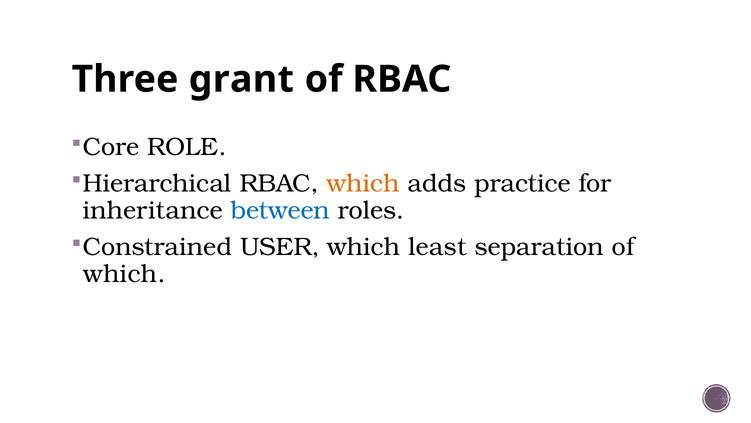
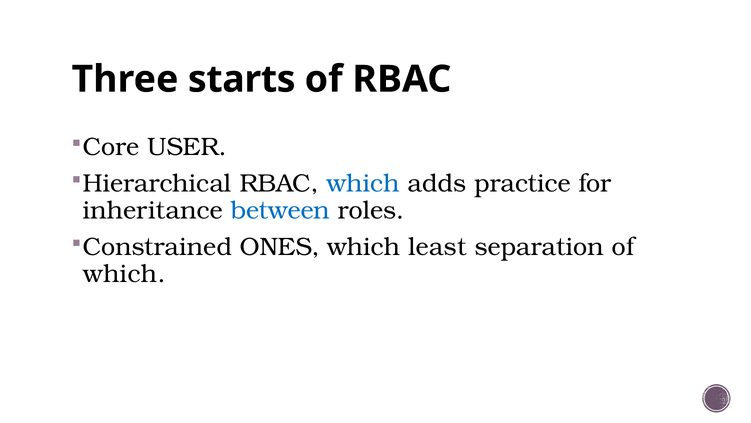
grant: grant -> starts
ROLE: ROLE -> USER
which at (363, 183) colour: orange -> blue
USER: USER -> ONES
